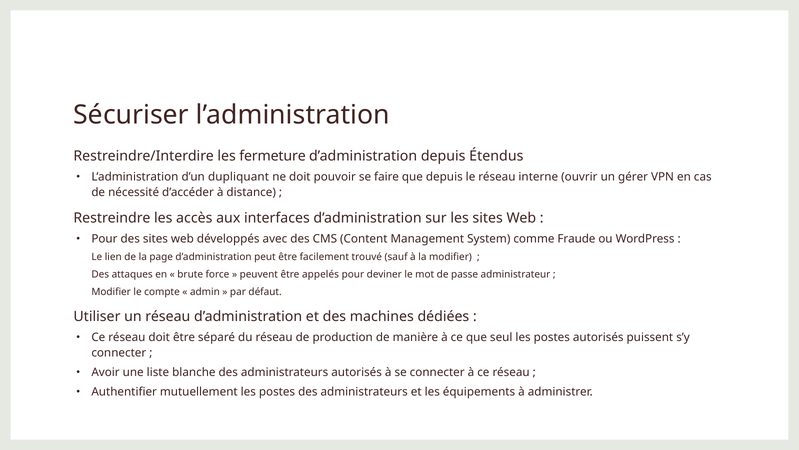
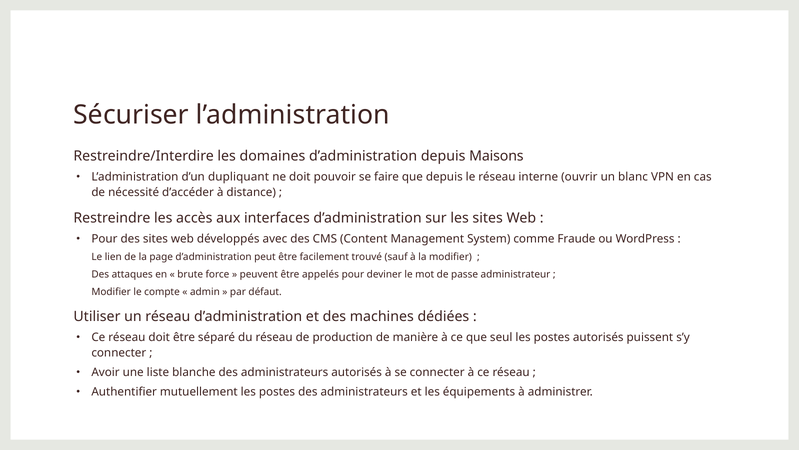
fermeture: fermeture -> domaines
Étendus: Étendus -> Maisons
gérer: gérer -> blanc
